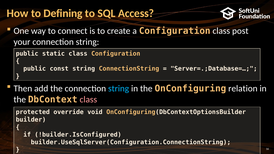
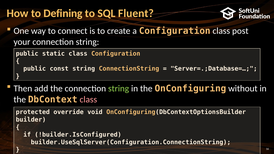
Access: Access -> Fluent
string at (119, 89) colour: light blue -> light green
relation: relation -> without
